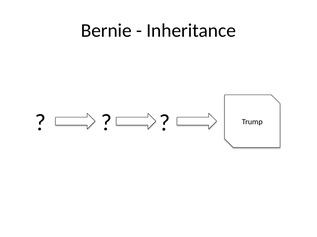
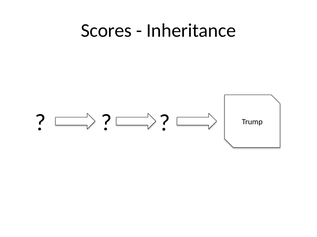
Bernie: Bernie -> Scores
